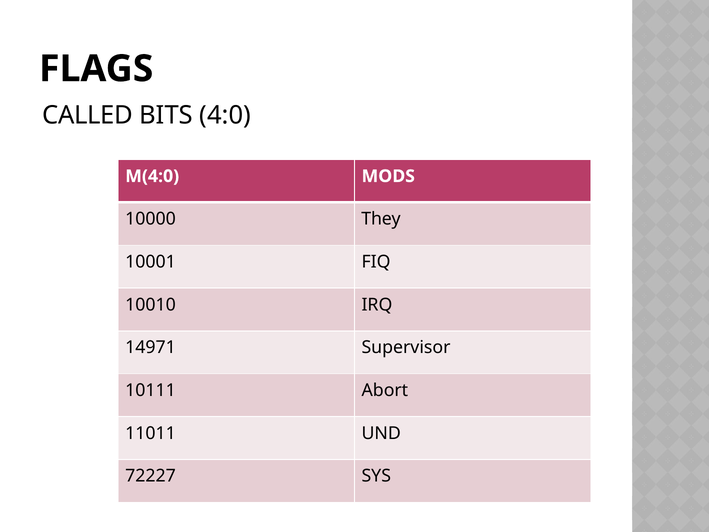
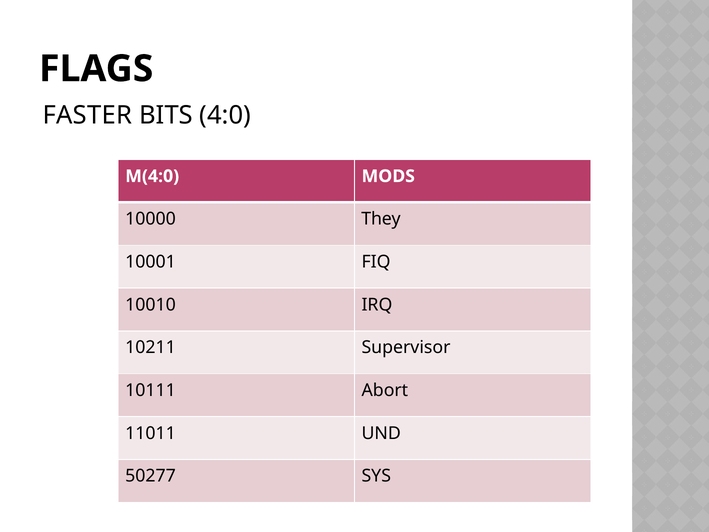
CALLED: CALLED -> FASTER
14971: 14971 -> 10211
72227: 72227 -> 50277
